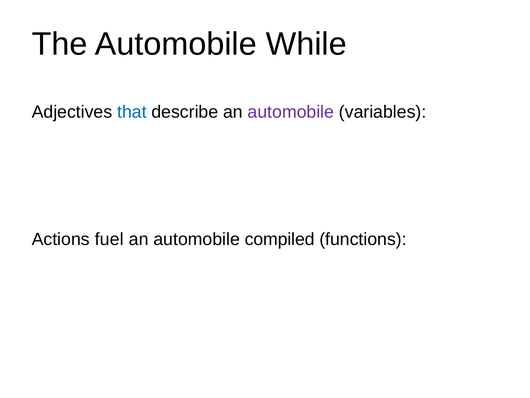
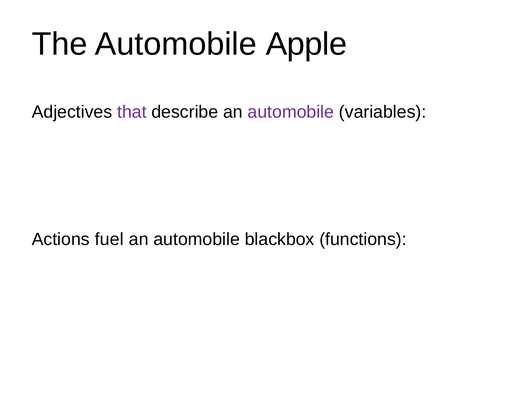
While: While -> Apple
that colour: blue -> purple
compiled: compiled -> blackbox
